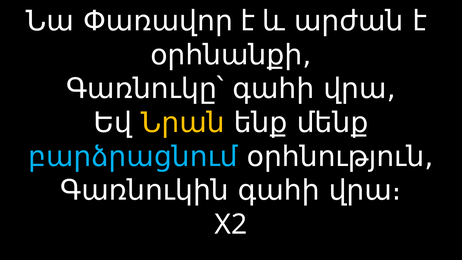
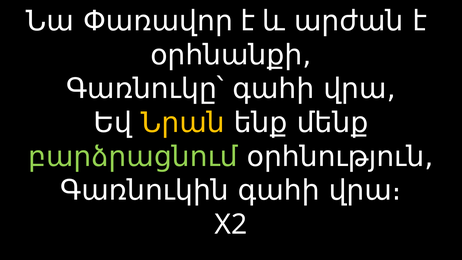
բարձրացնում colour: light blue -> light green
